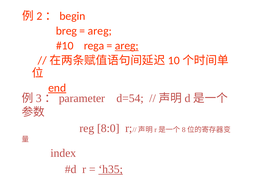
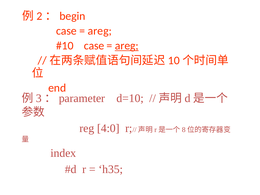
breg at (66, 31): breg -> case
rega at (94, 46): rega -> case
end underline: present -> none
d=54: d=54 -> d=10
8:0: 8:0 -> 4:0
h35 underline: present -> none
